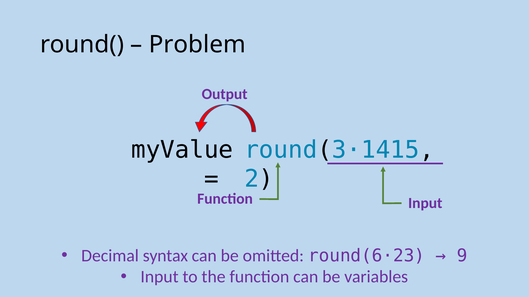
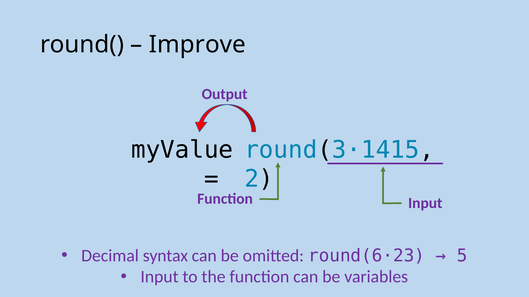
Problem: Problem -> Improve
9: 9 -> 5
